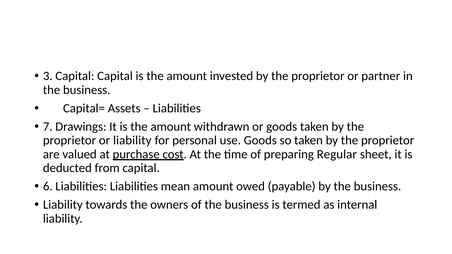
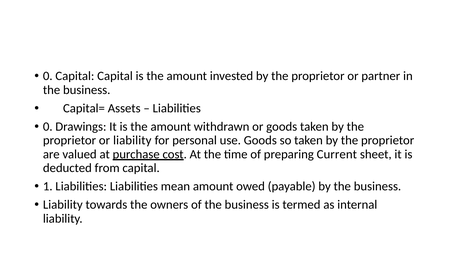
3 at (48, 76): 3 -> 0
7 at (48, 127): 7 -> 0
Regular: Regular -> Current
6: 6 -> 1
